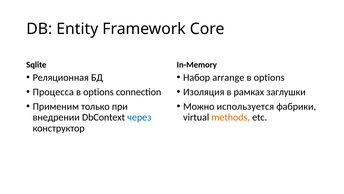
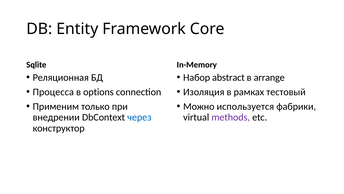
arrange: arrange -> abstract
options at (269, 77): options -> arrange
заглушки: заглушки -> тестовый
methods colour: orange -> purple
